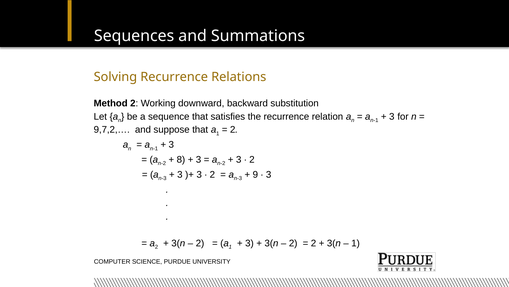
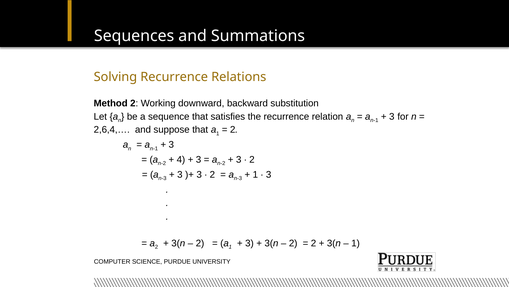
9,7,2,…: 9,7,2,… -> 2,6,4,…
8: 8 -> 4
9 at (255, 174): 9 -> 1
